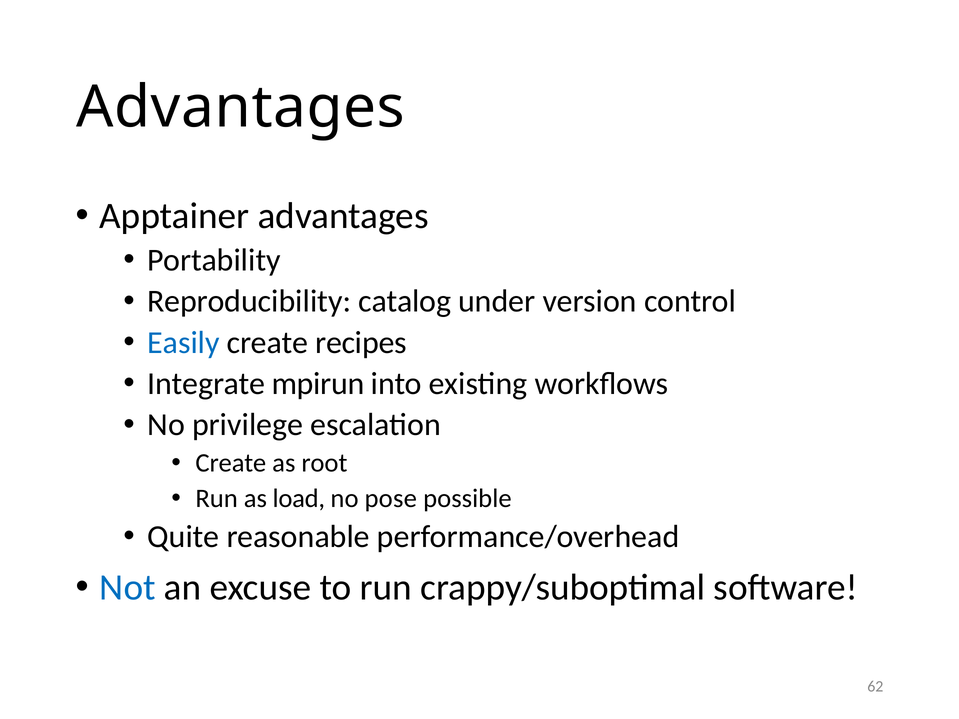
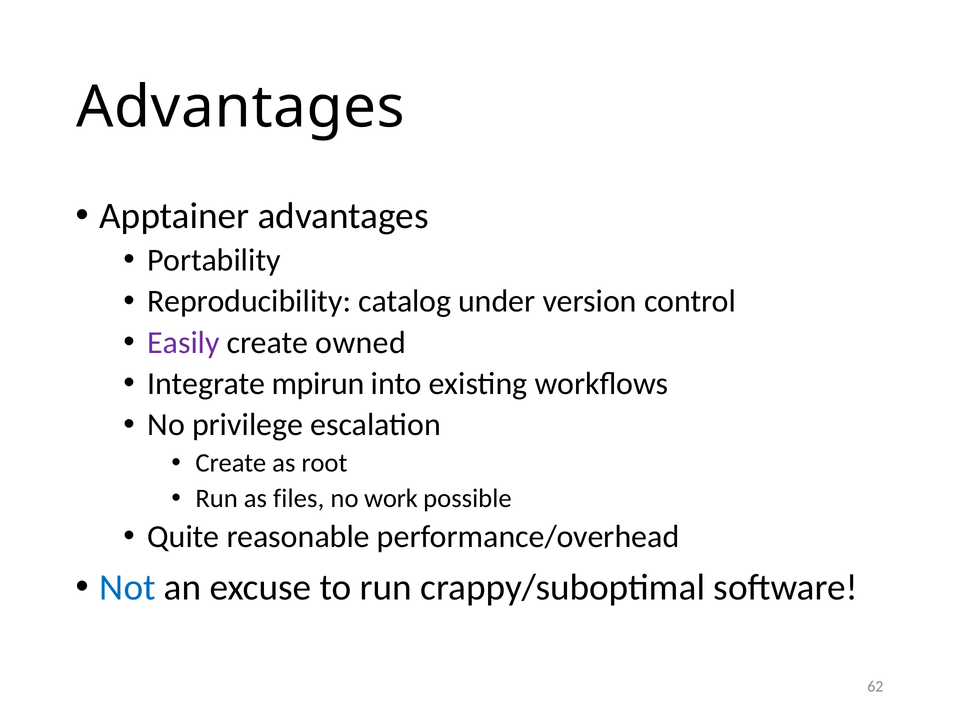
Easily colour: blue -> purple
recipes: recipes -> owned
load: load -> files
pose: pose -> work
